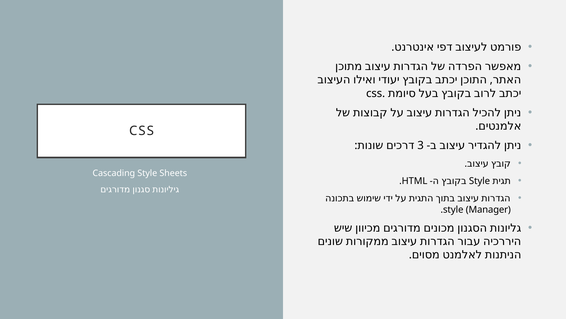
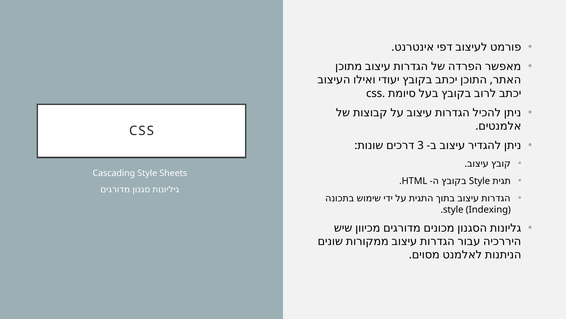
Manager: Manager -> Indexing
